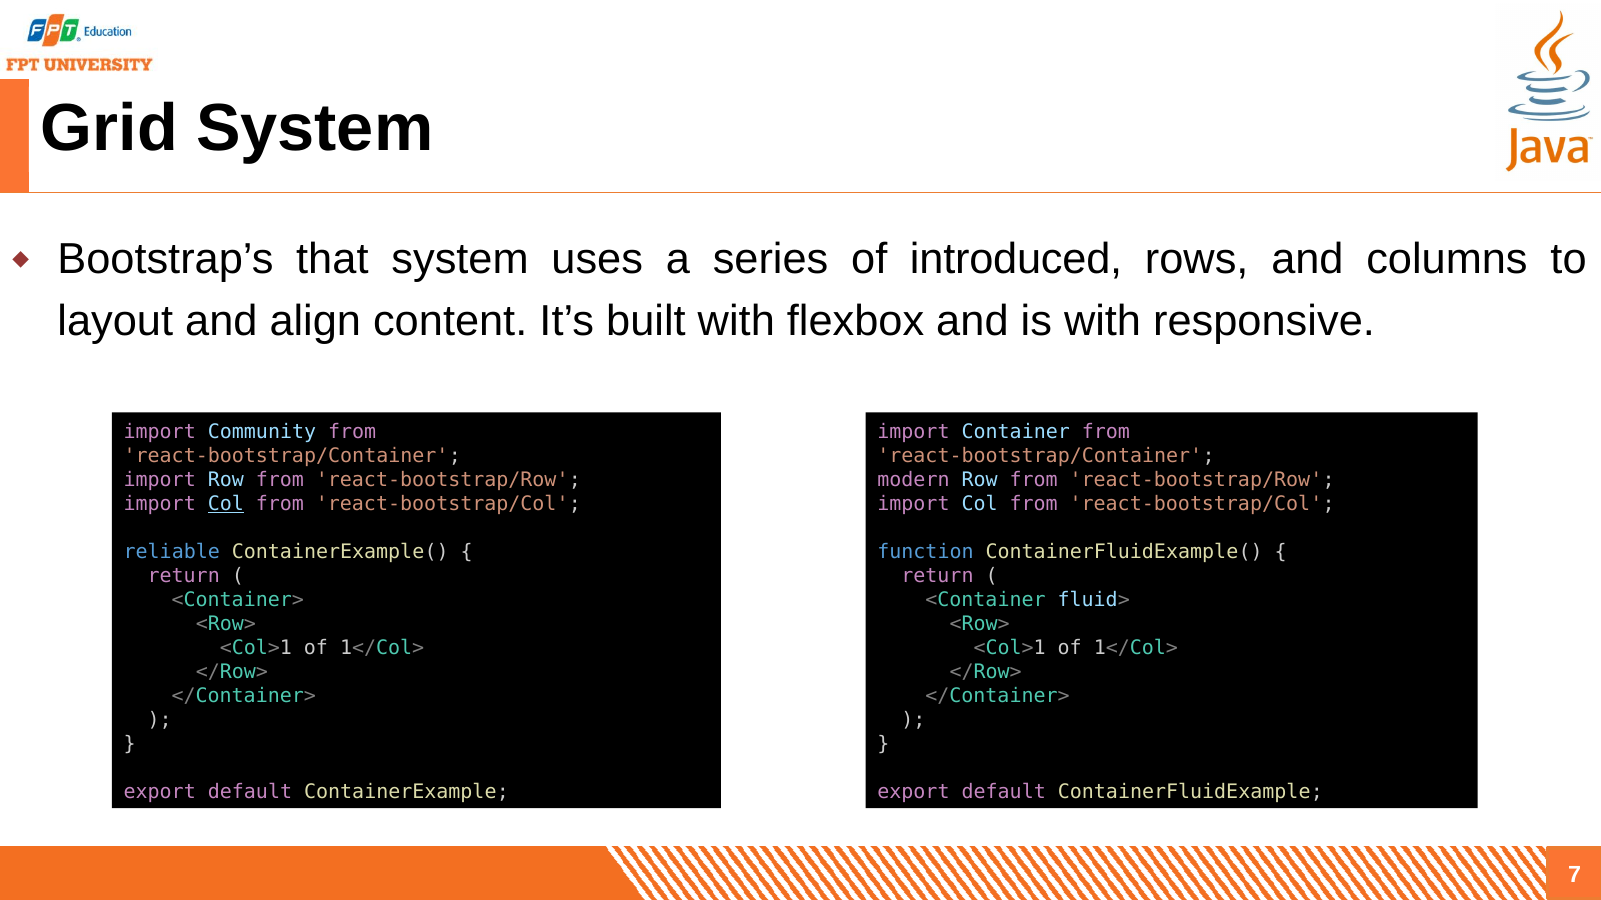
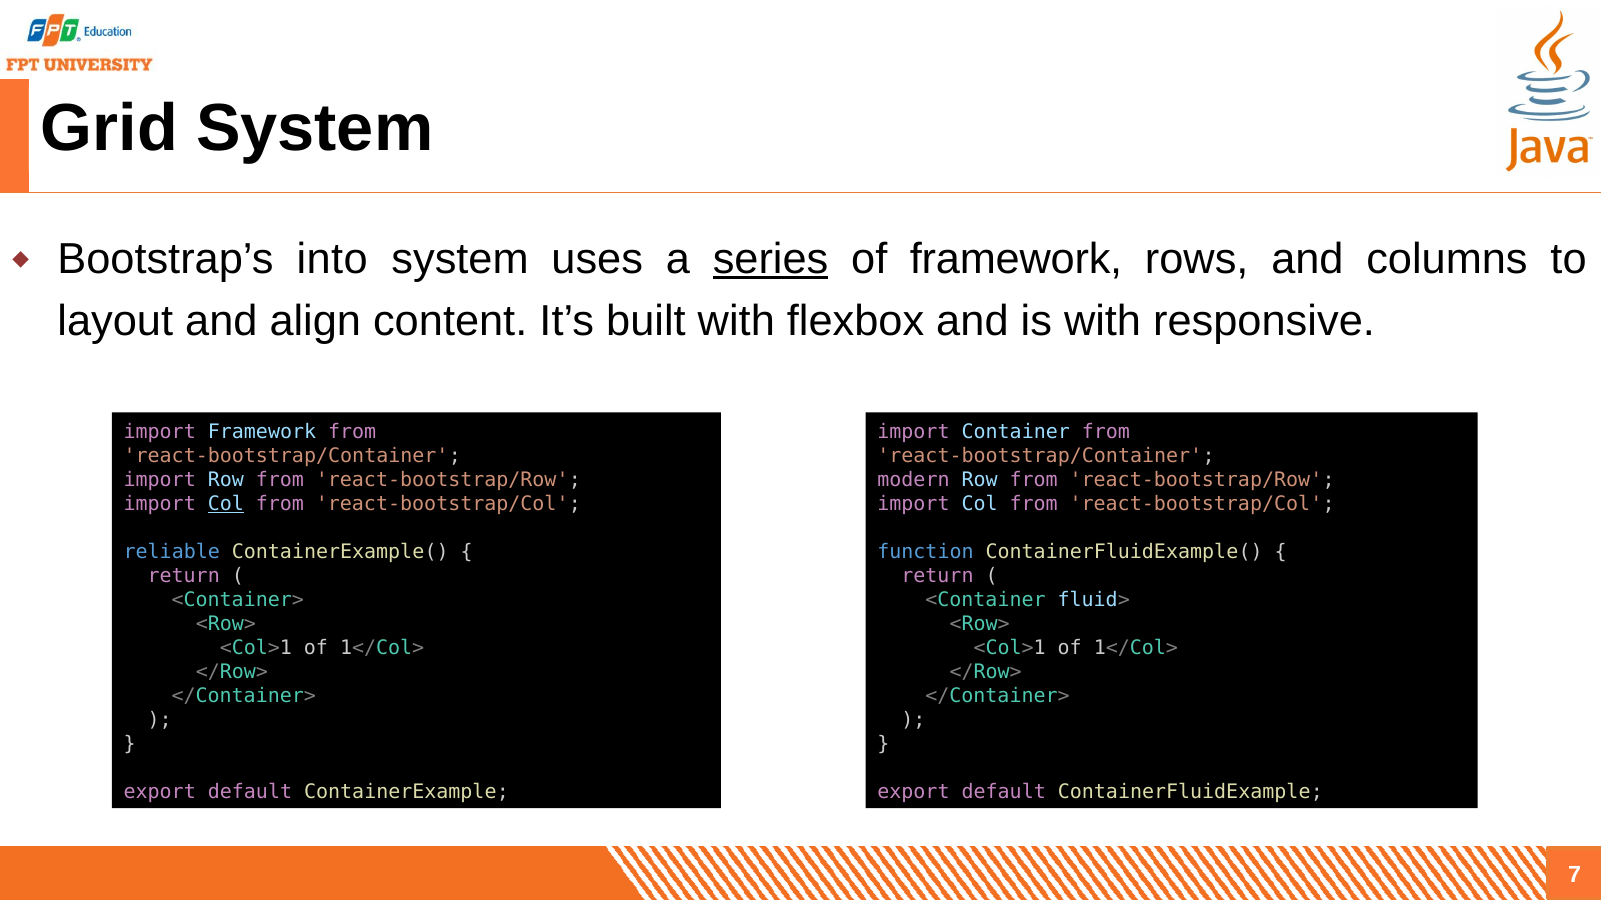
that: that -> into
series underline: none -> present
of introduced: introduced -> framework
import Community: Community -> Framework
